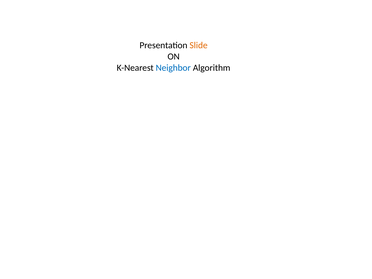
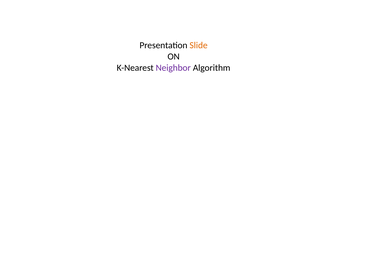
Neighbor colour: blue -> purple
